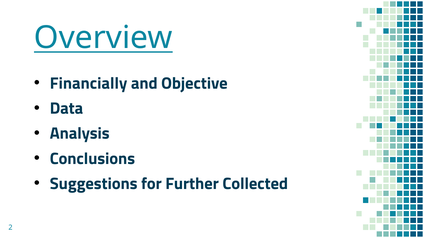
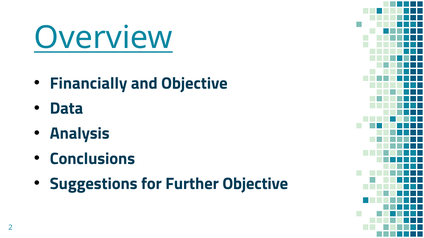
Further Collected: Collected -> Objective
